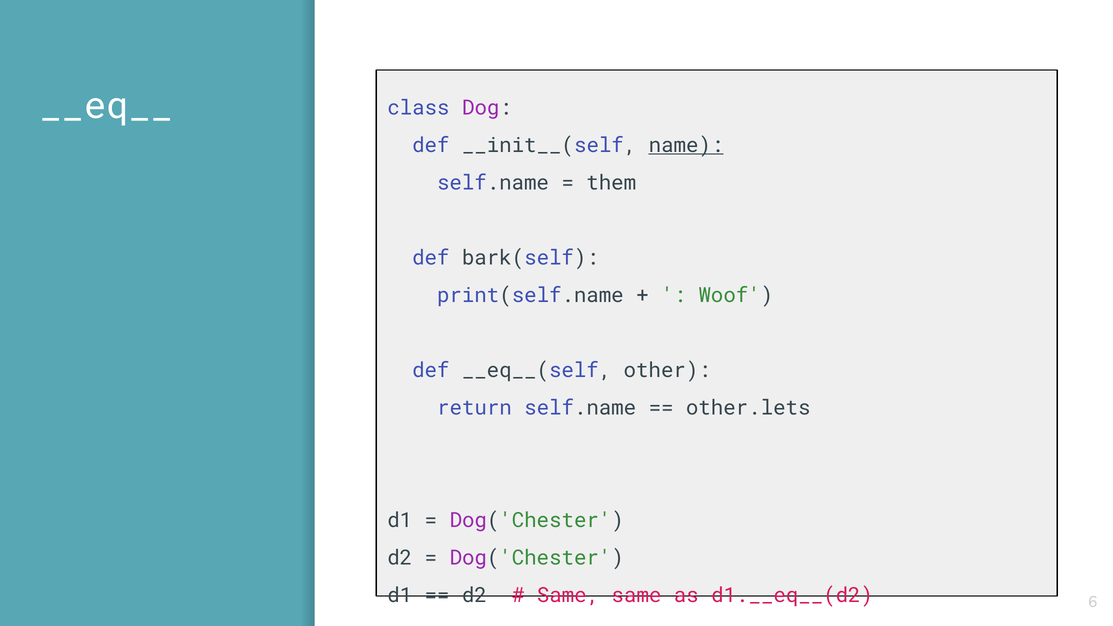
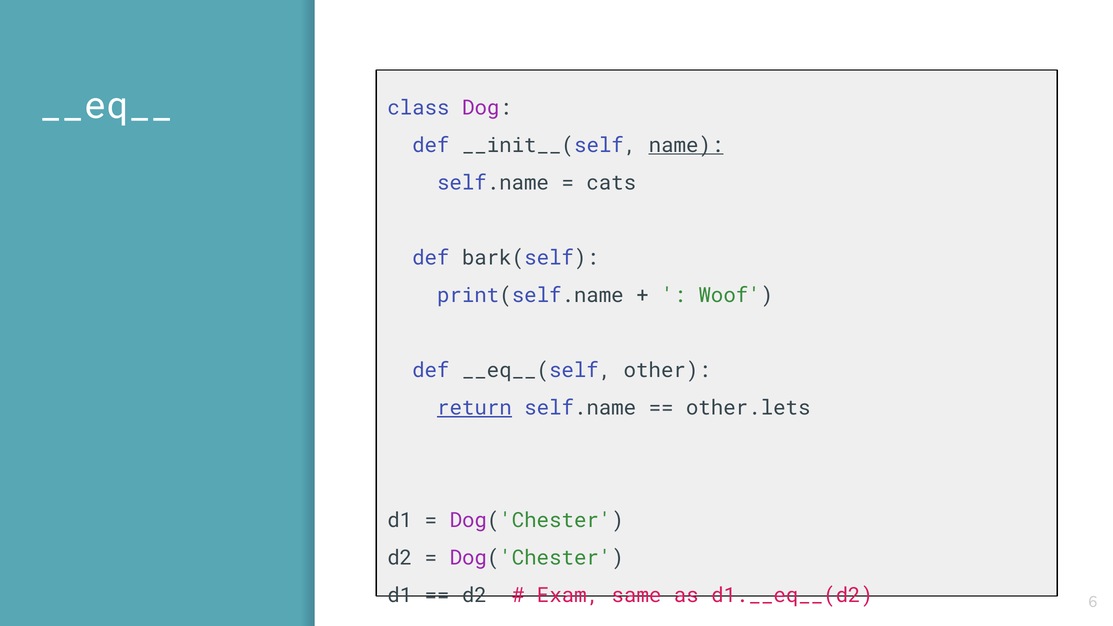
them: them -> cats
return underline: none -> present
Same at (568, 595): Same -> Exam
